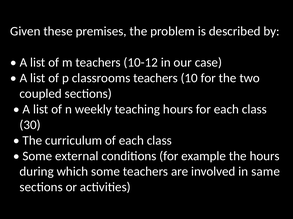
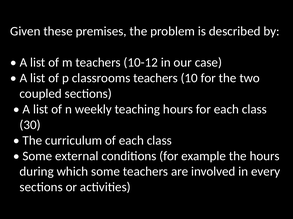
same: same -> every
